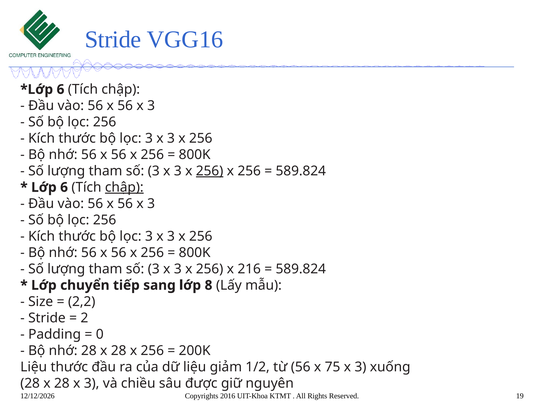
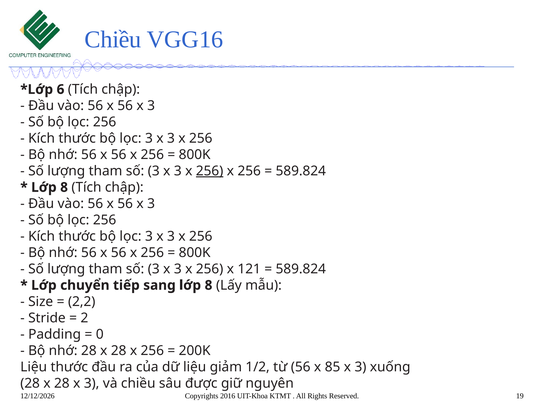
Stride at (113, 39): Stride -> Chiều
6 at (64, 187): 6 -> 8
chập at (124, 187) underline: present -> none
216: 216 -> 121
75: 75 -> 85
